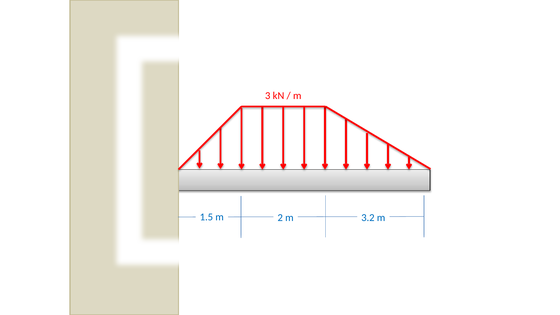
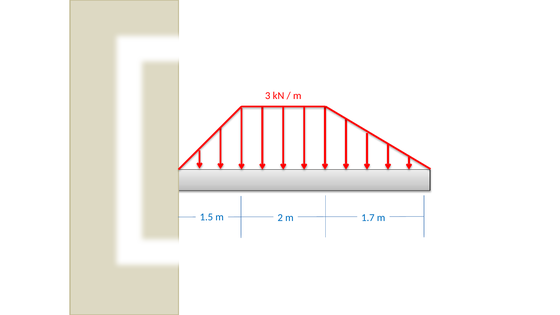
3.2: 3.2 -> 1.7
